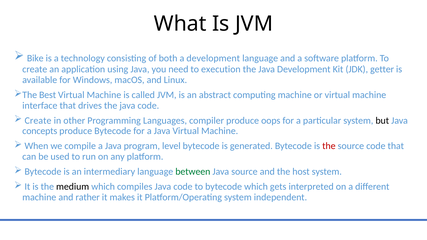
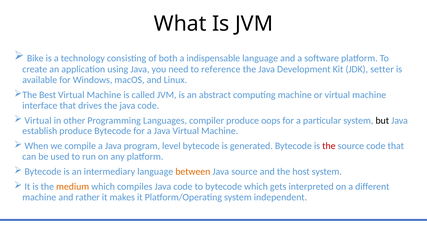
a development: development -> indispensable
execution: execution -> reference
getter: getter -> setter
Create at (38, 121): Create -> Virtual
concepts: concepts -> establish
between colour: green -> orange
medium colour: black -> orange
